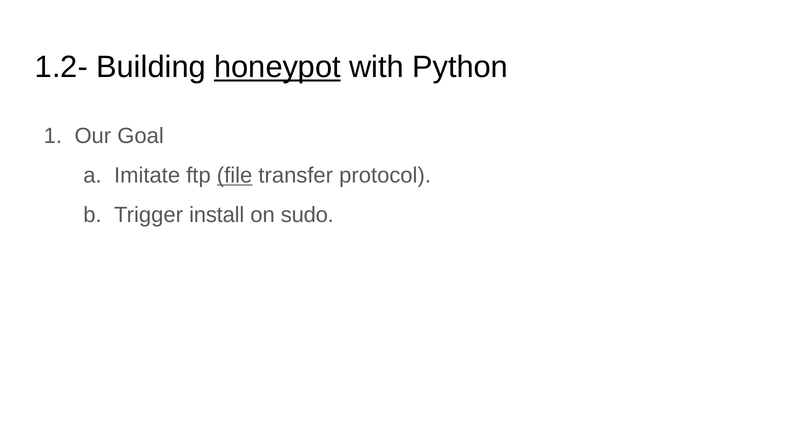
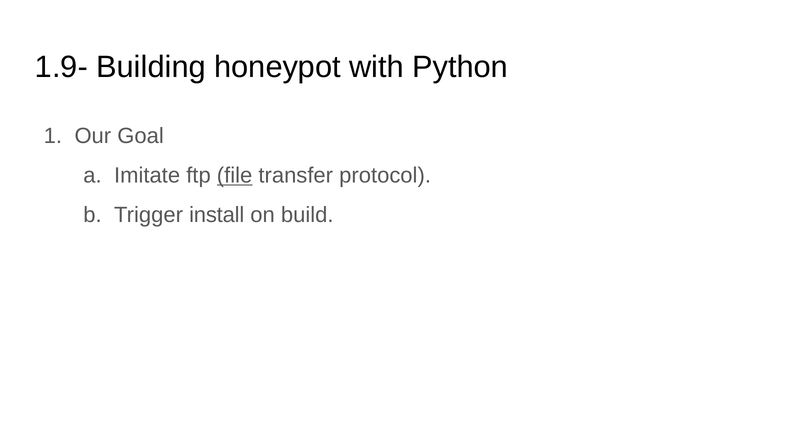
1.2-: 1.2- -> 1.9-
honeypot underline: present -> none
sudo: sudo -> build
